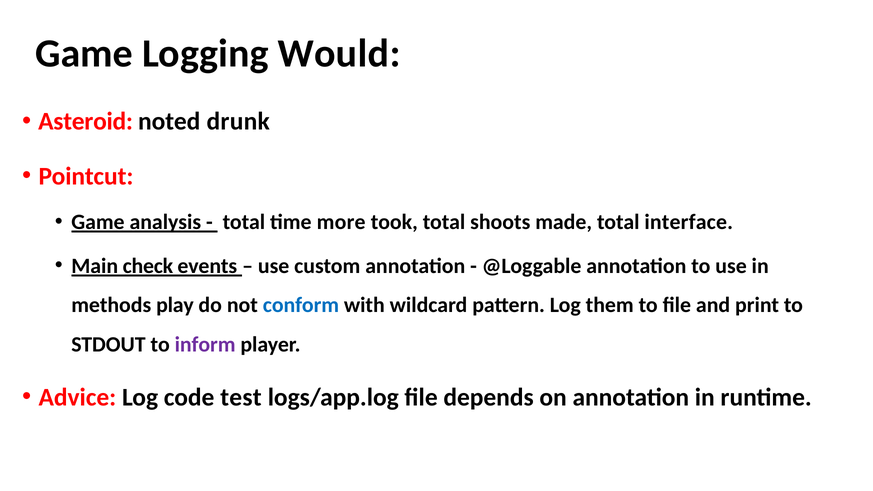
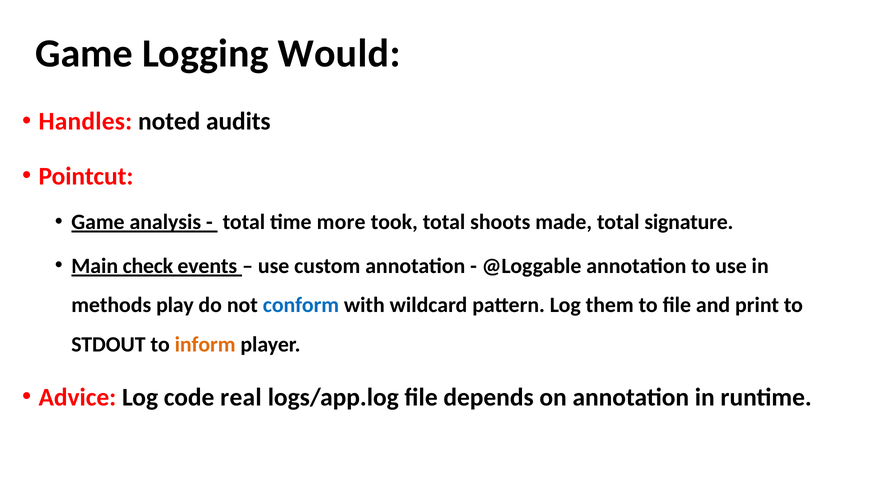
Asteroid: Asteroid -> Handles
drunk: drunk -> audits
interface: interface -> signature
inform colour: purple -> orange
test: test -> real
